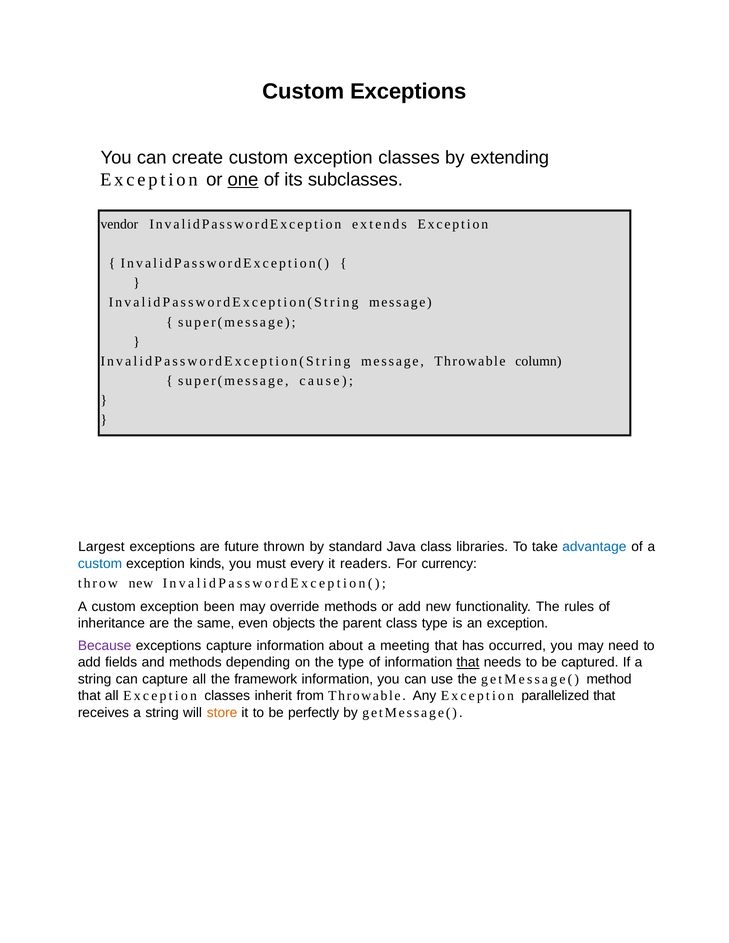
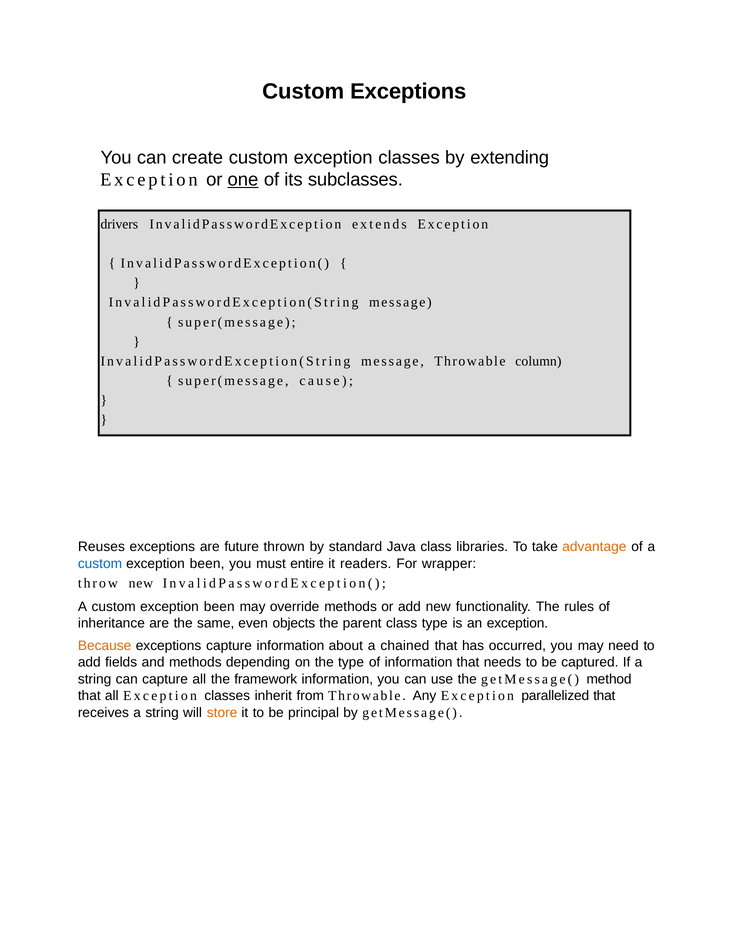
vendor: vendor -> drivers
Largest: Largest -> Reuses
advantage colour: blue -> orange
kinds at (207, 564): kinds -> been
every: every -> entire
currency: currency -> wrapper
Because colour: purple -> orange
meeting: meeting -> chained
that at (468, 663) underline: present -> none
perfectly: perfectly -> principal
